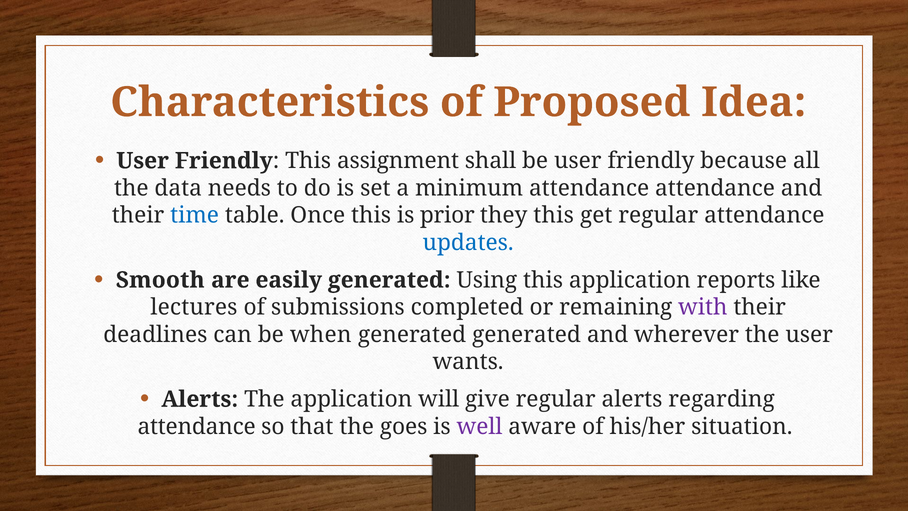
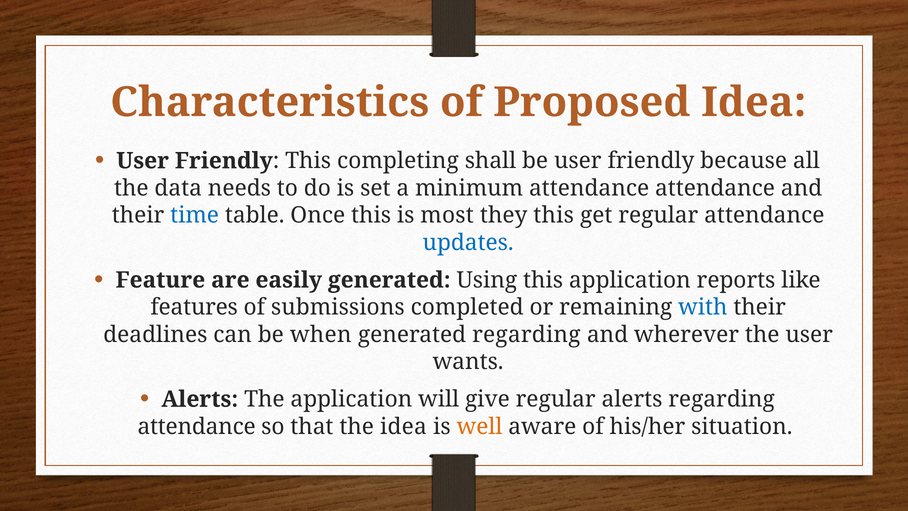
assignment: assignment -> completing
prior: prior -> most
Smooth: Smooth -> Feature
lectures: lectures -> features
with colour: purple -> blue
generated generated: generated -> regarding
the goes: goes -> idea
well colour: purple -> orange
